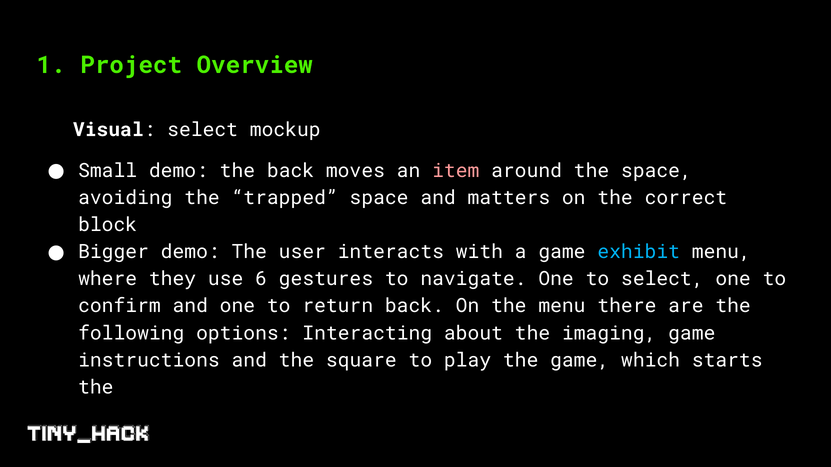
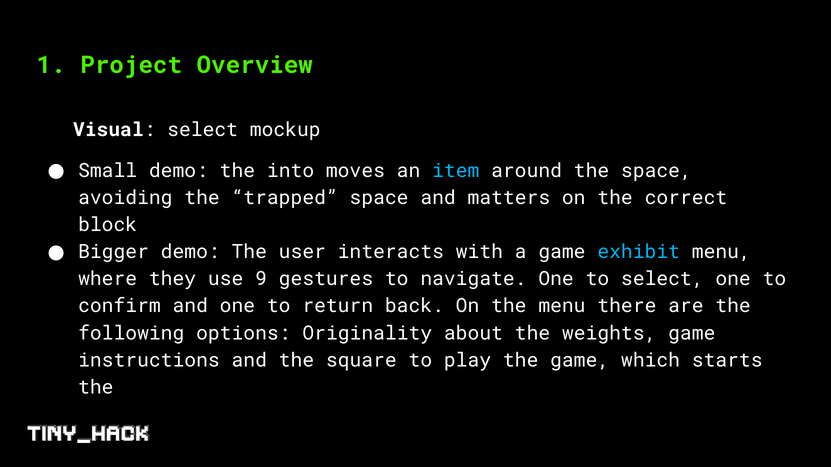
the back: back -> into
item colour: pink -> light blue
6: 6 -> 9
Interacting: Interacting -> Originality
imaging: imaging -> weights
